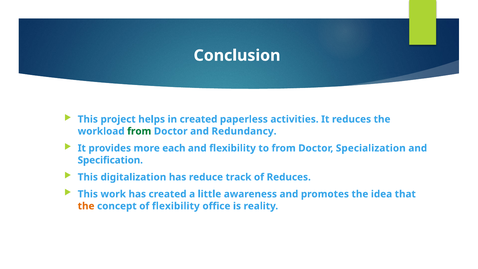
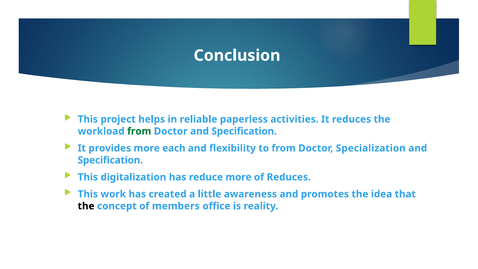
in created: created -> reliable
Doctor and Redundancy: Redundancy -> Specification
reduce track: track -> more
the at (86, 206) colour: orange -> black
of flexibility: flexibility -> members
